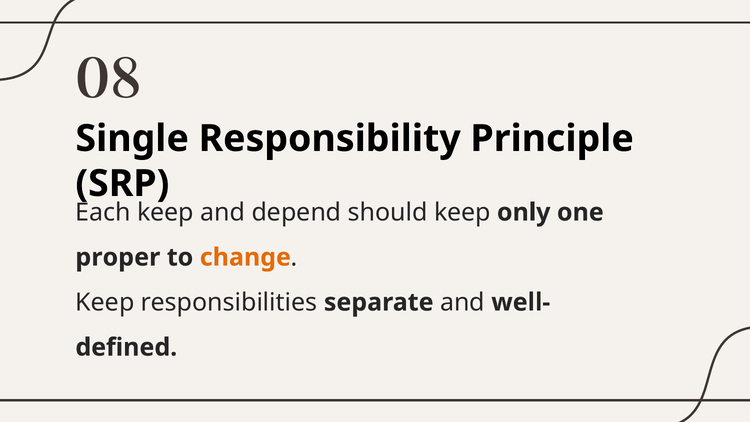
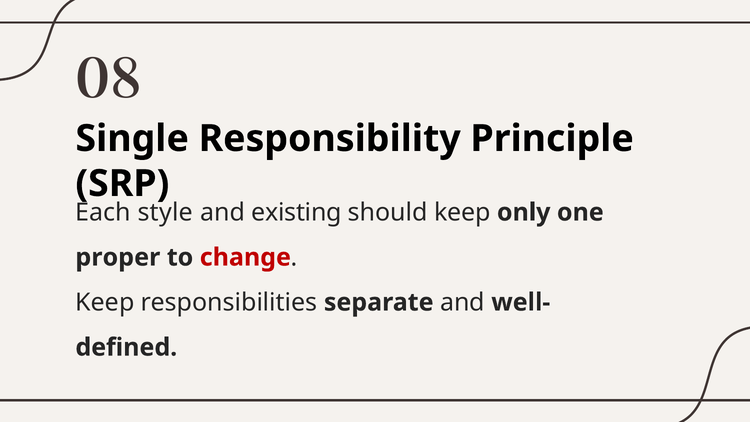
keep at (166, 212): keep -> style
depend: depend -> existing
change colour: orange -> red
